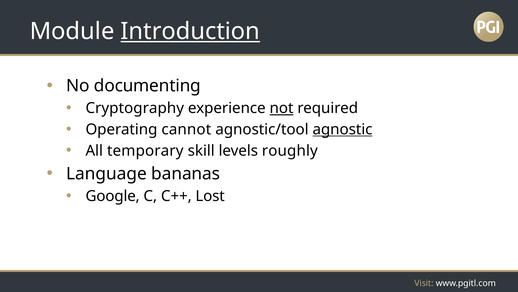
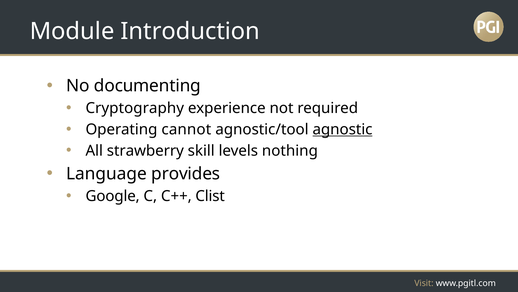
Introduction underline: present -> none
not underline: present -> none
temporary: temporary -> strawberry
roughly: roughly -> nothing
bananas: bananas -> provides
Lost: Lost -> Clist
